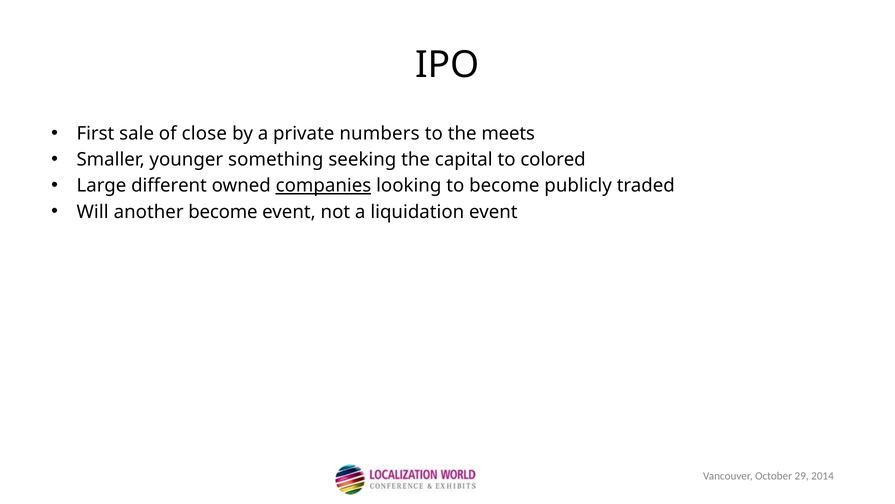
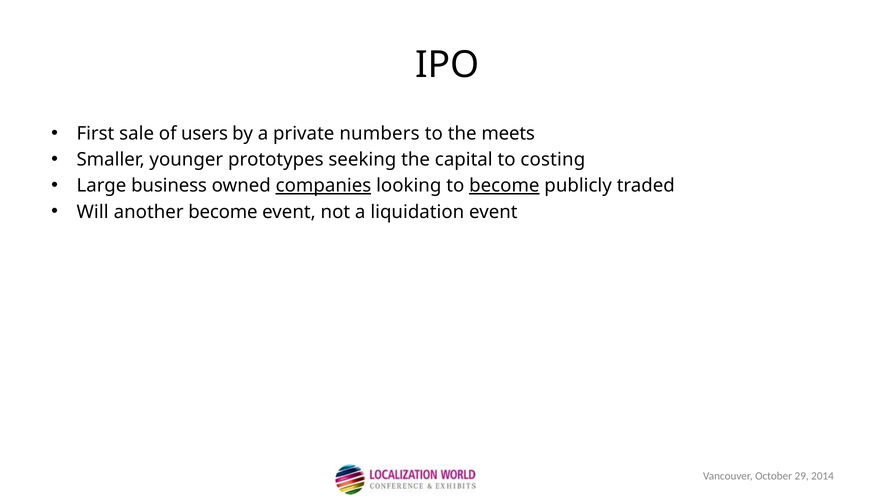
close: close -> users
something: something -> prototypes
colored: colored -> costing
different: different -> business
become at (504, 186) underline: none -> present
